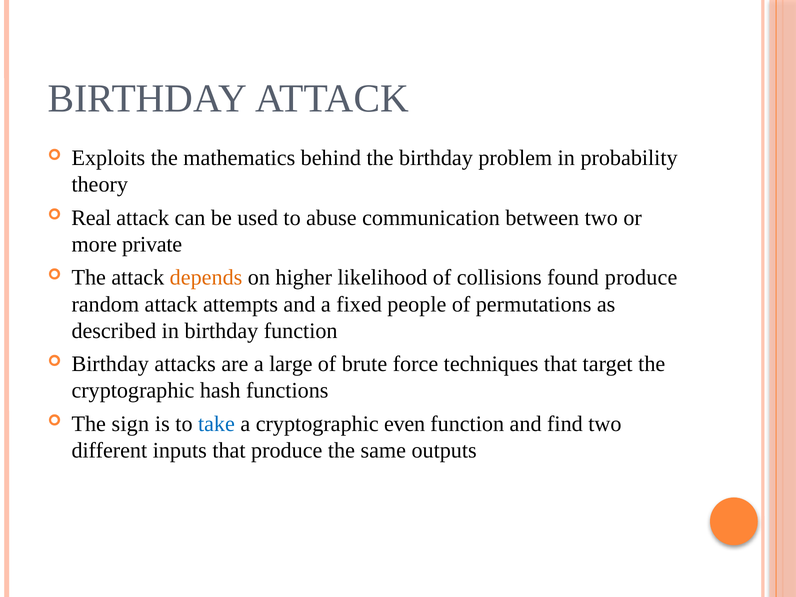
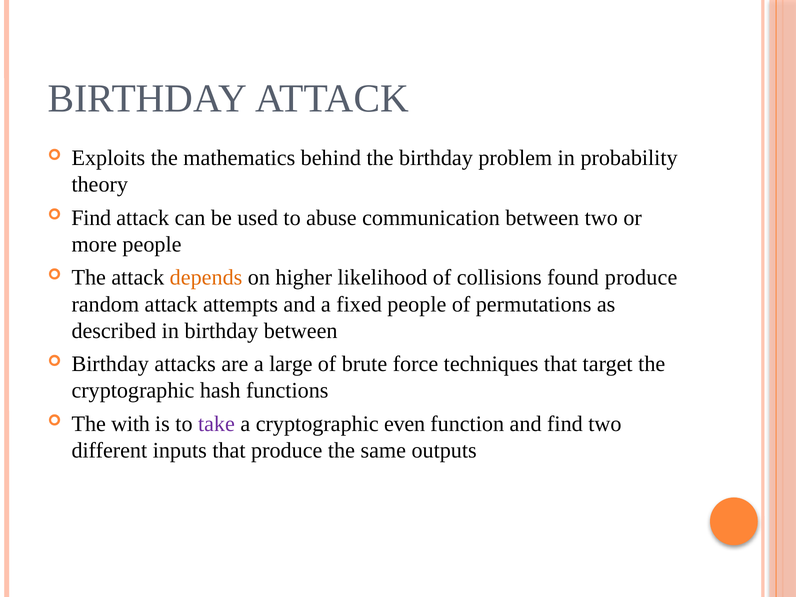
Real at (91, 218): Real -> Find
more private: private -> people
birthday function: function -> between
sign: sign -> with
take colour: blue -> purple
